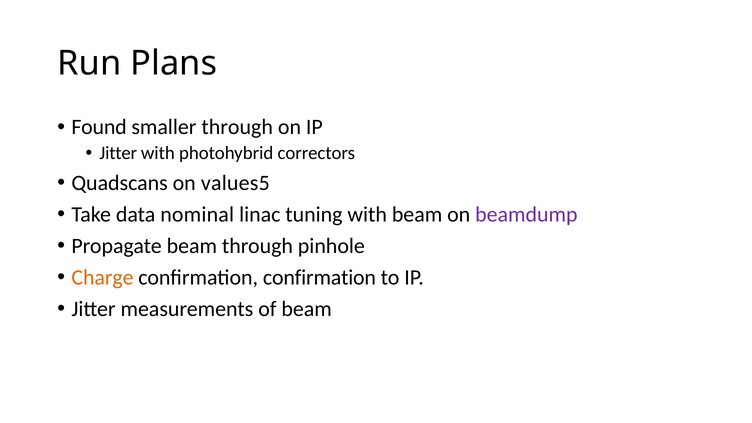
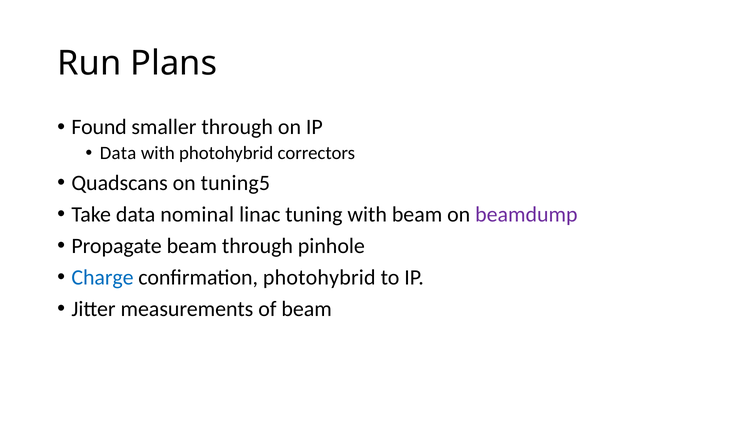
Jitter at (118, 153): Jitter -> Data
values5: values5 -> tuning5
Charge colour: orange -> blue
confirmation confirmation: confirmation -> photohybrid
